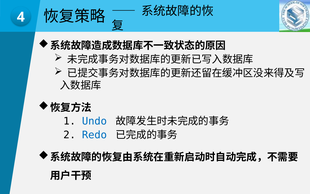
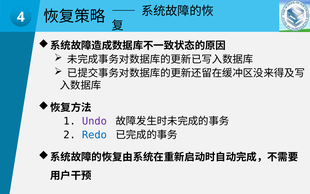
Undo colour: blue -> purple
